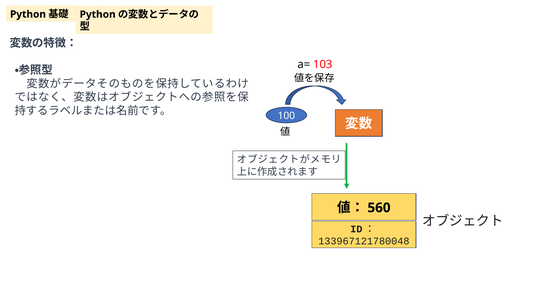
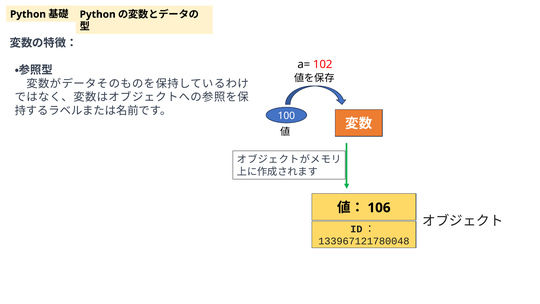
103: 103 -> 102
560: 560 -> 106
